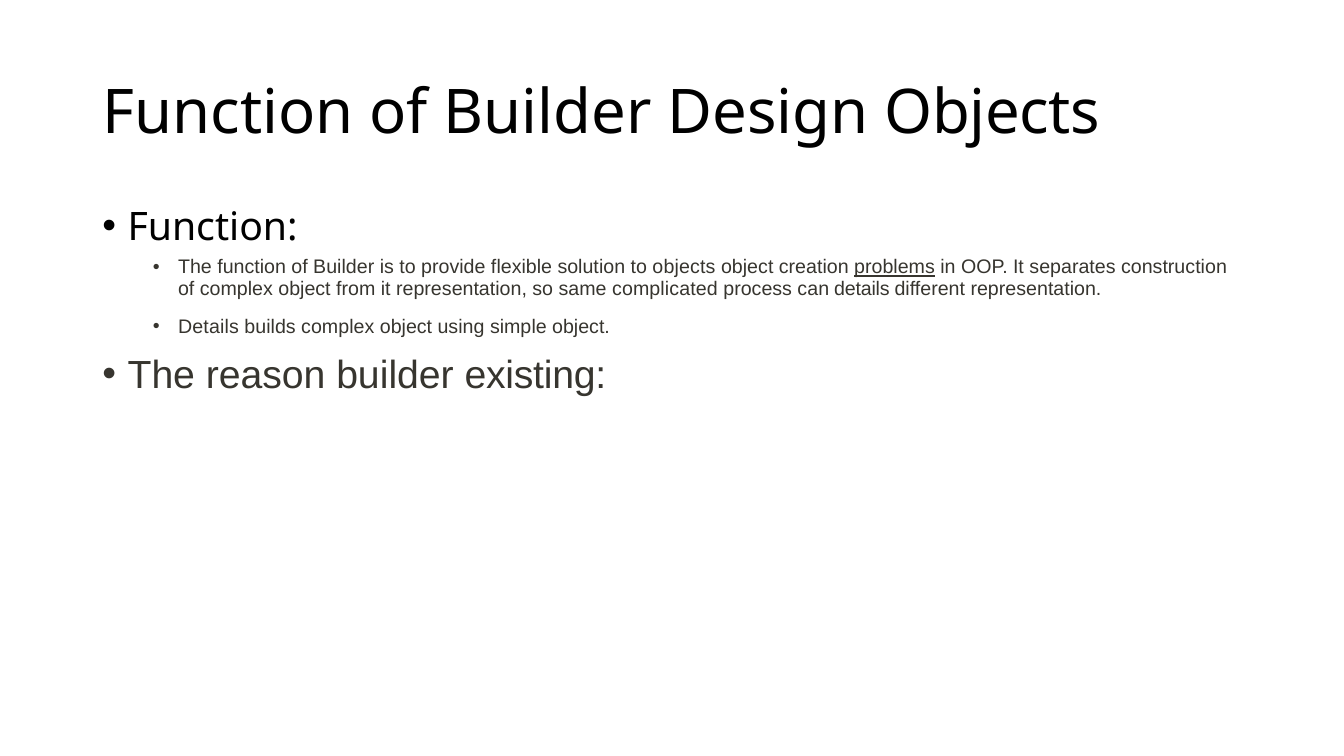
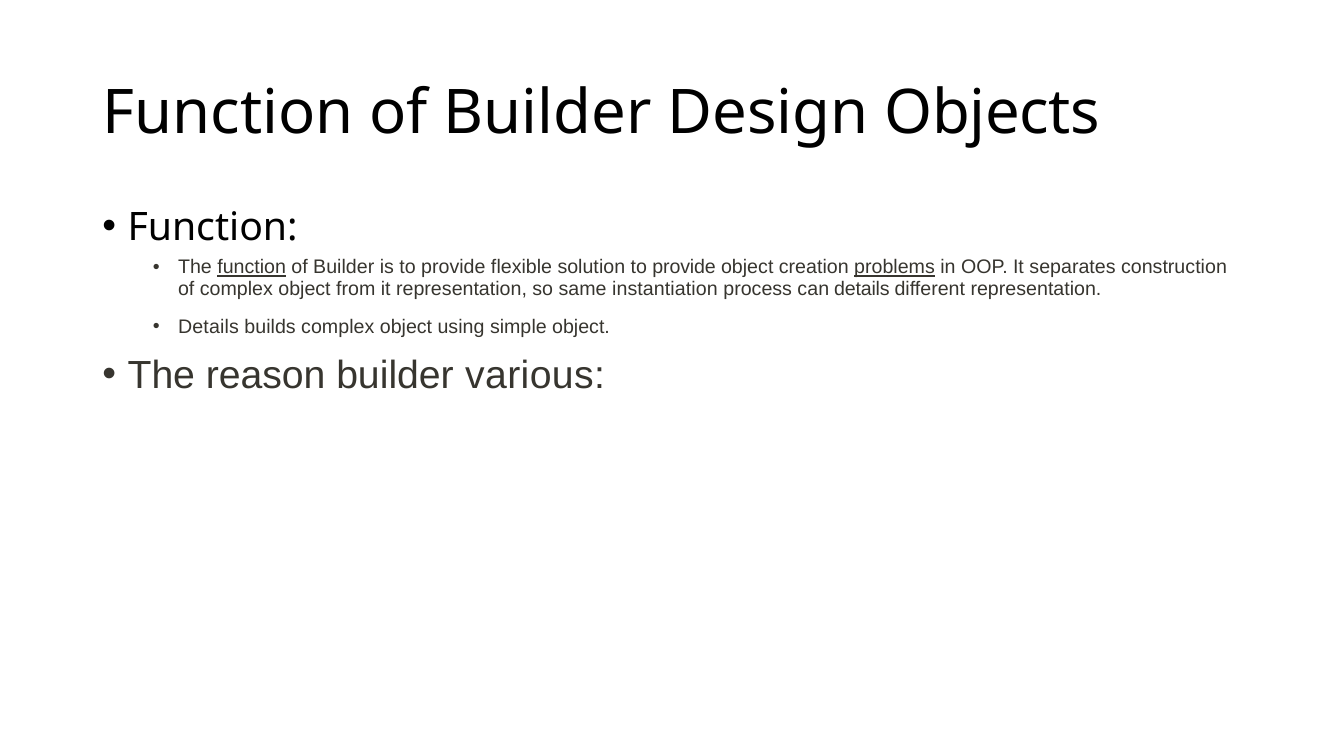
function at (252, 268) underline: none -> present
solution to objects: objects -> provide
complicated: complicated -> instantiation
existing: existing -> various
